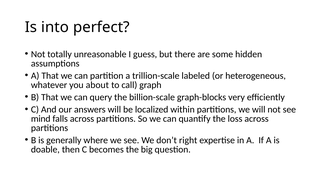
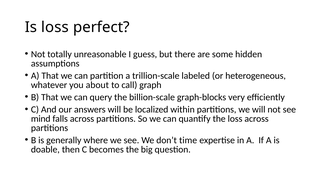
Is into: into -> loss
right: right -> time
